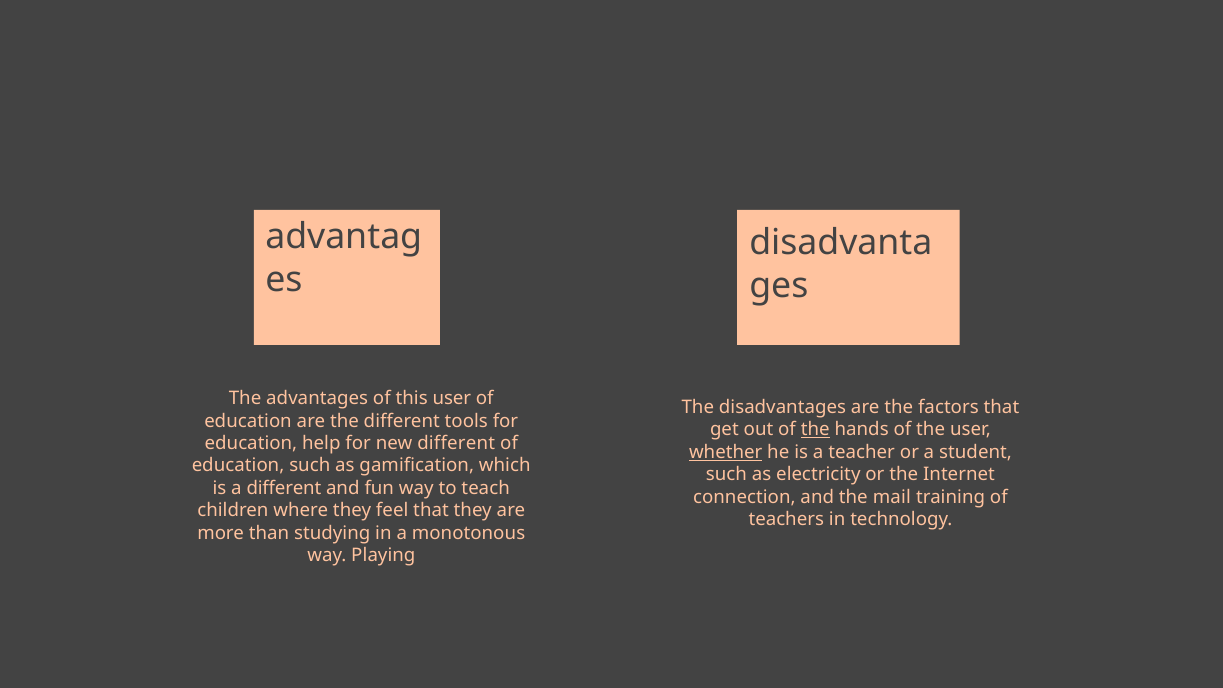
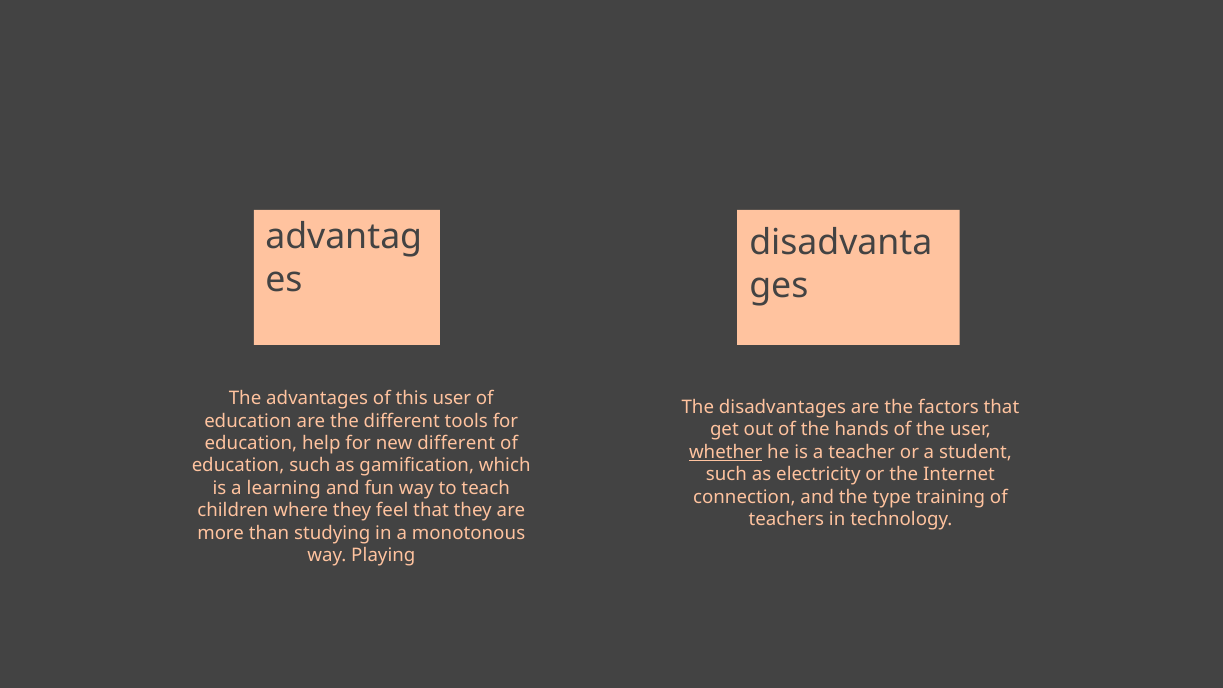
the at (815, 430) underline: present -> none
a different: different -> learning
mail: mail -> type
